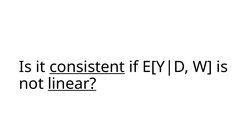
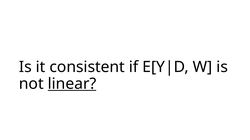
consistent underline: present -> none
